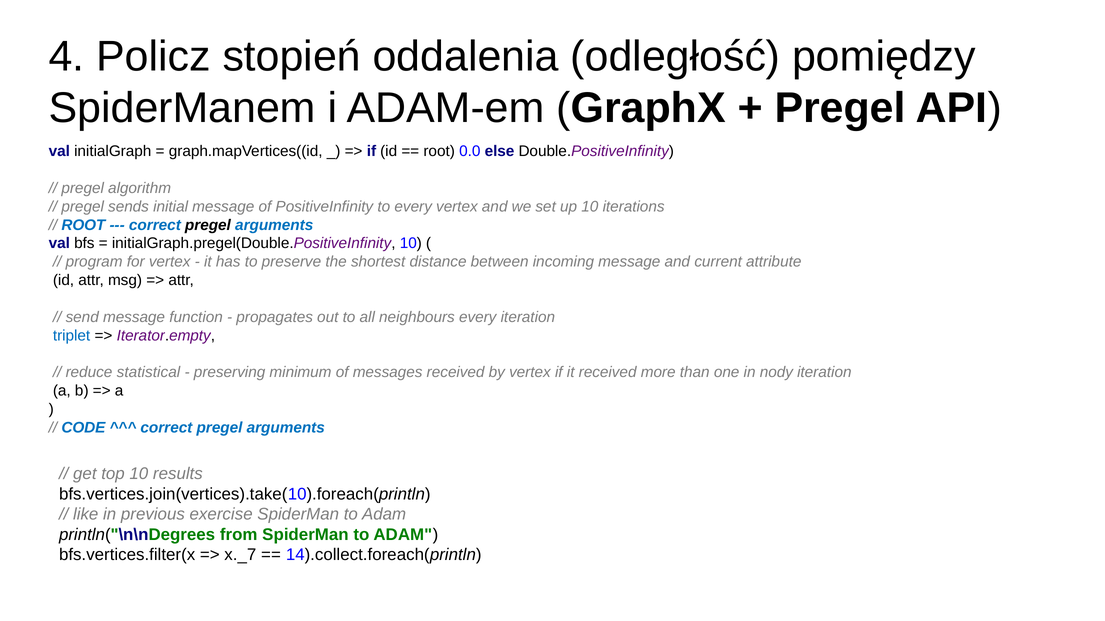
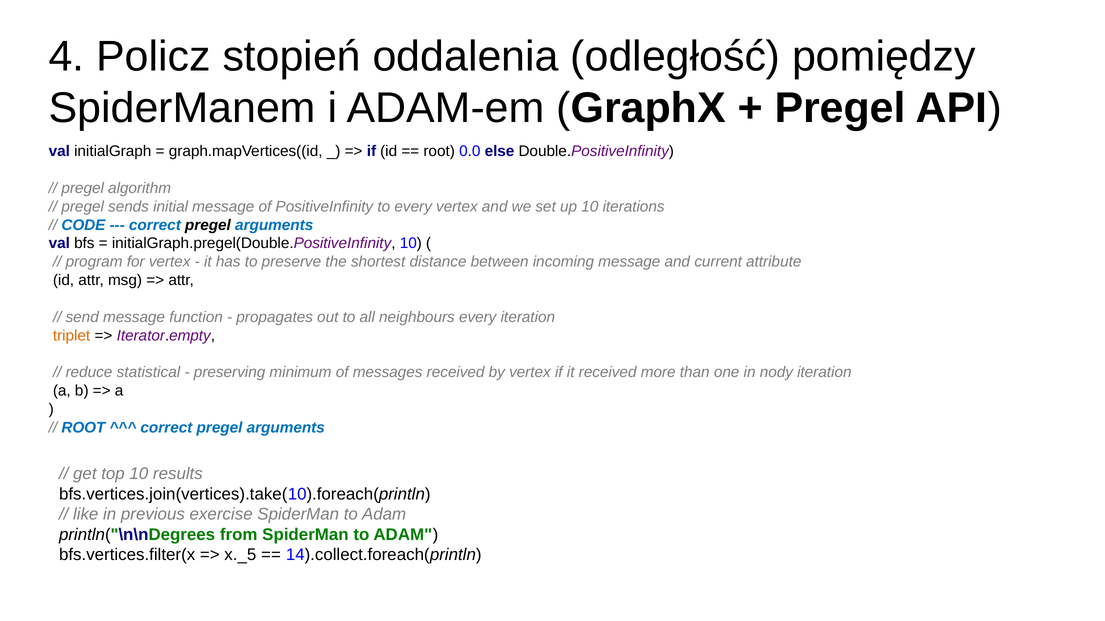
ROOT at (83, 225): ROOT -> CODE
triplet colour: blue -> orange
CODE at (83, 428): CODE -> ROOT
x._7: x._7 -> x._5
